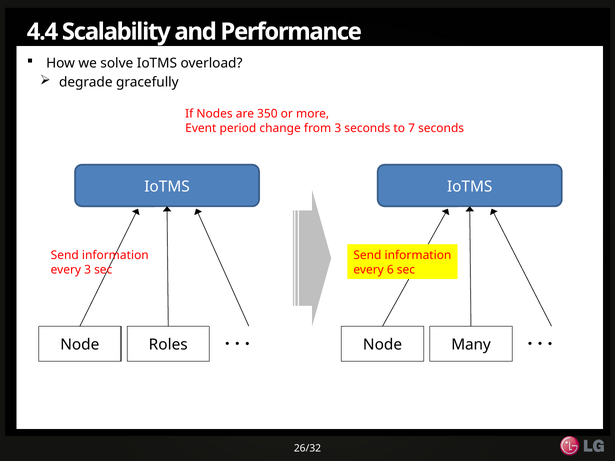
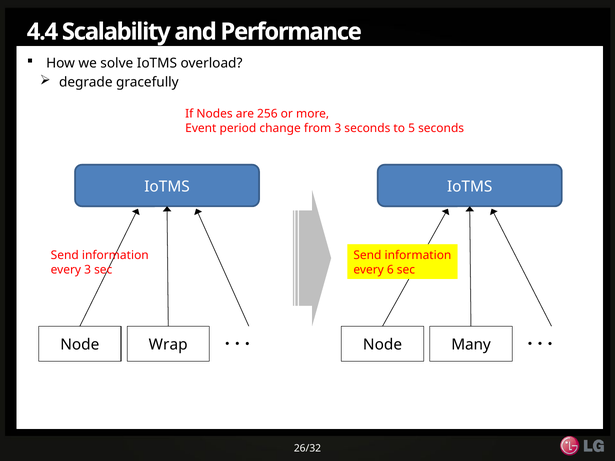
350: 350 -> 256
7: 7 -> 5
Roles: Roles -> Wrap
